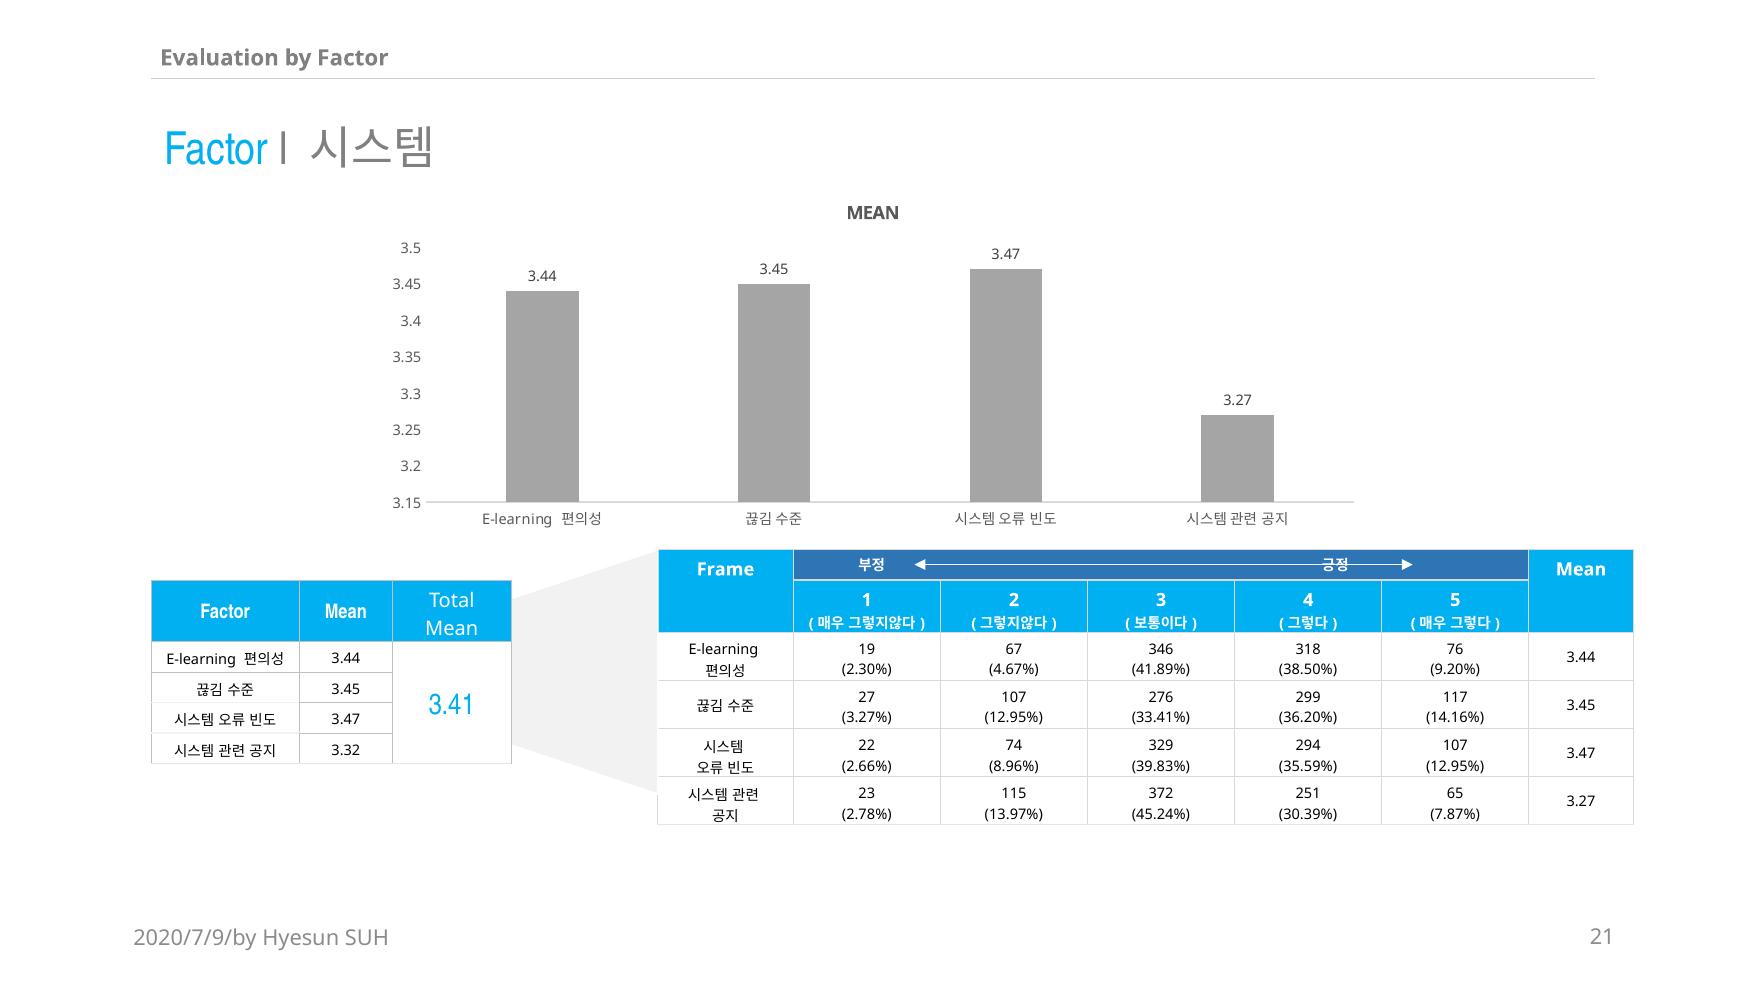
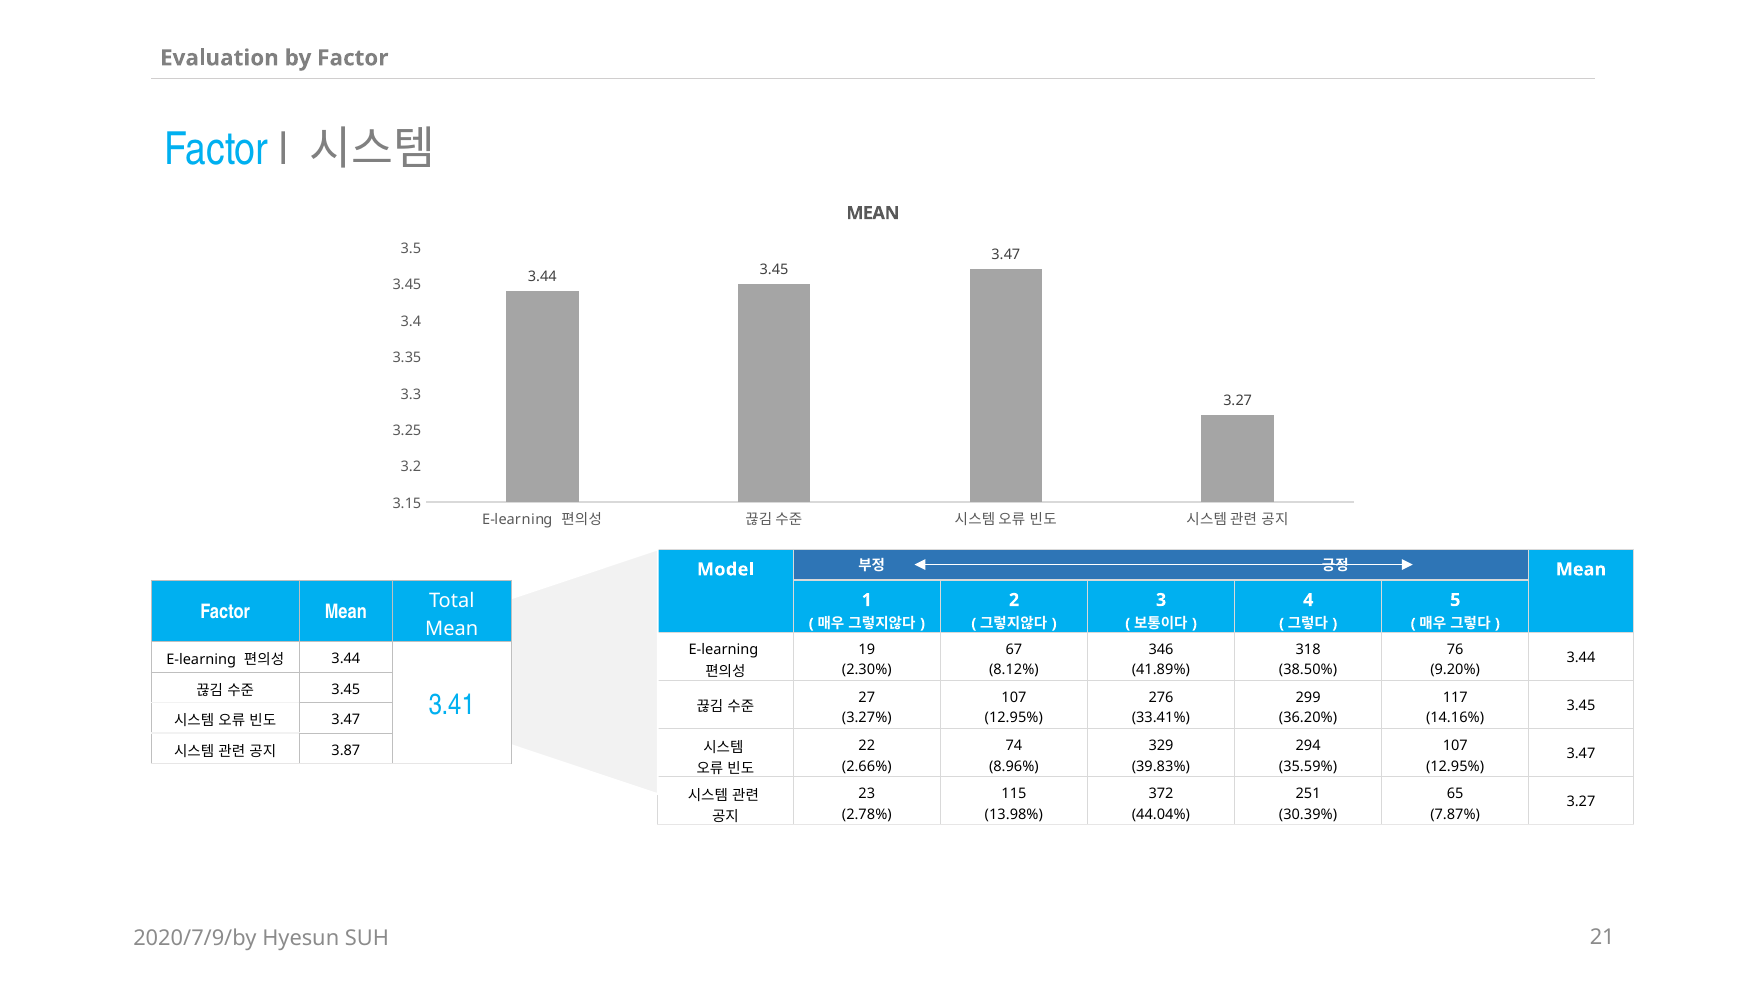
Frame: Frame -> Model
4.67%: 4.67% -> 8.12%
3.32: 3.32 -> 3.87
13.97%: 13.97% -> 13.98%
45.24%: 45.24% -> 44.04%
